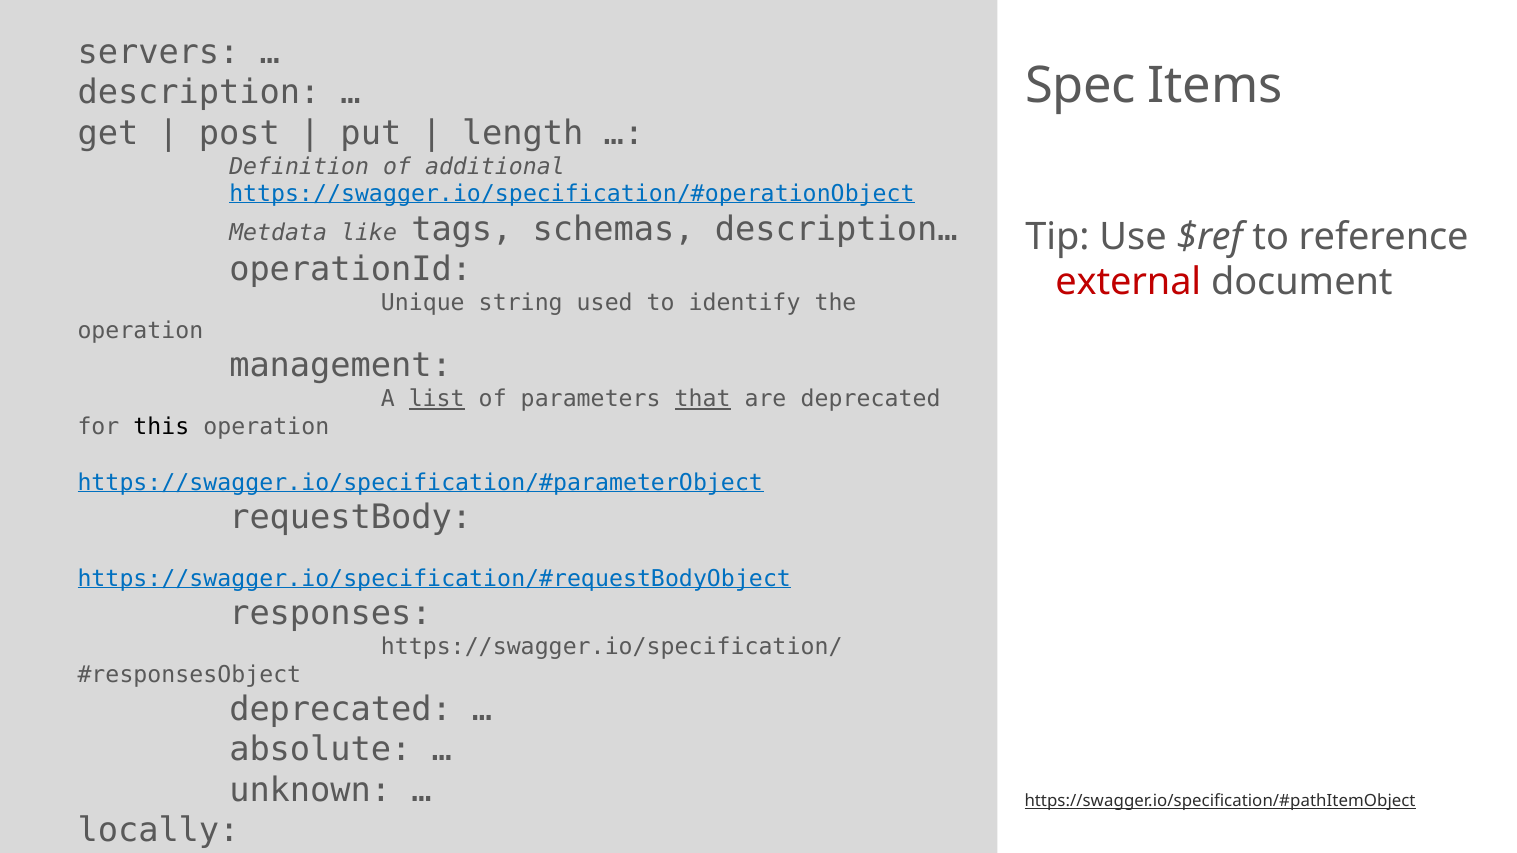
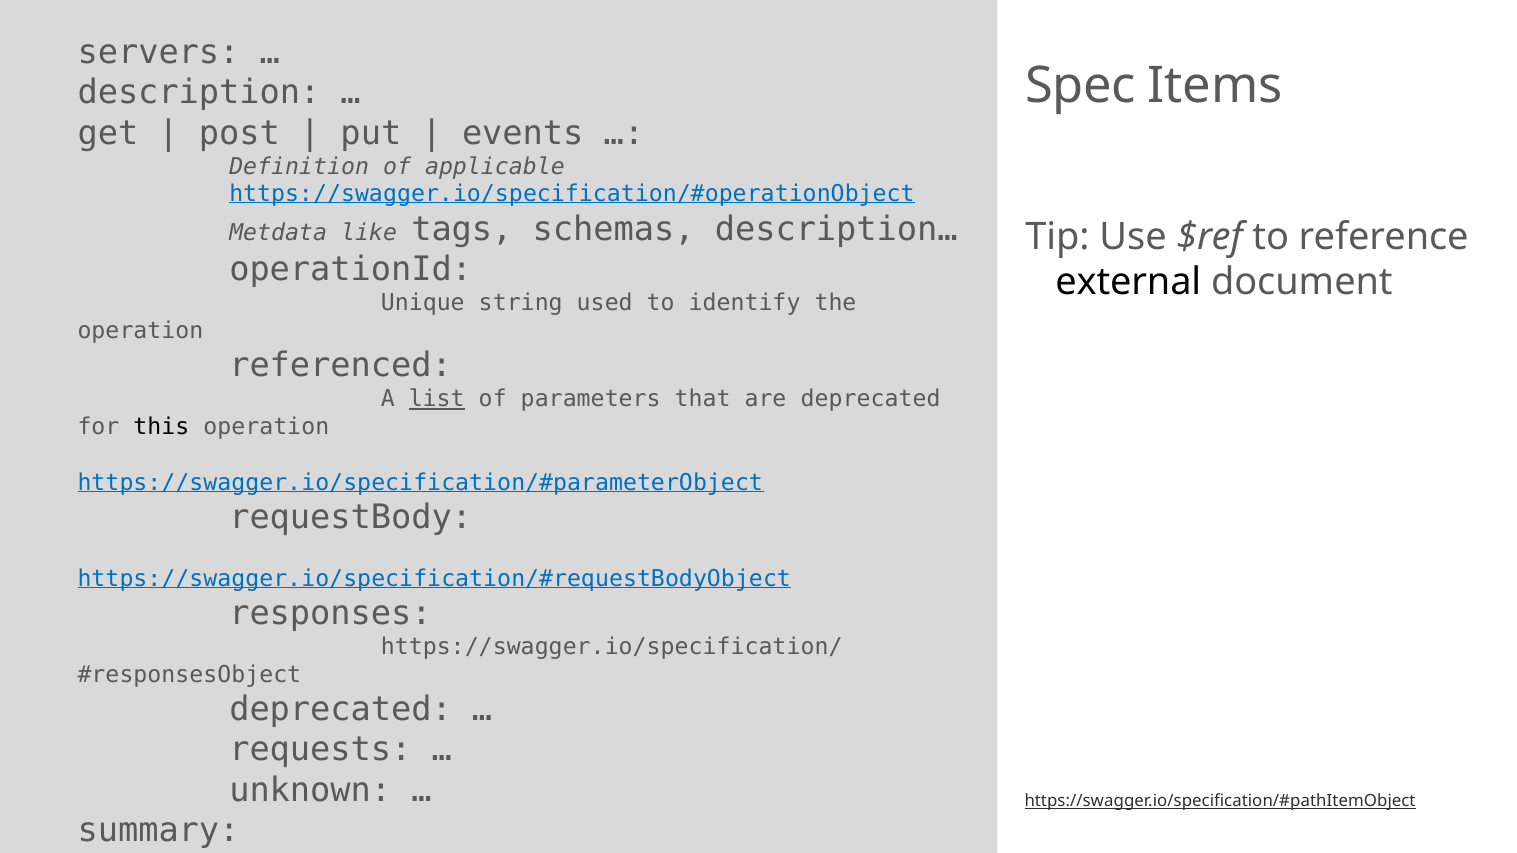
length: length -> events
of additional: additional -> applicable
external colour: red -> black
management: management -> referenced
that underline: present -> none
absolute: absolute -> requests
locally: locally -> summary
